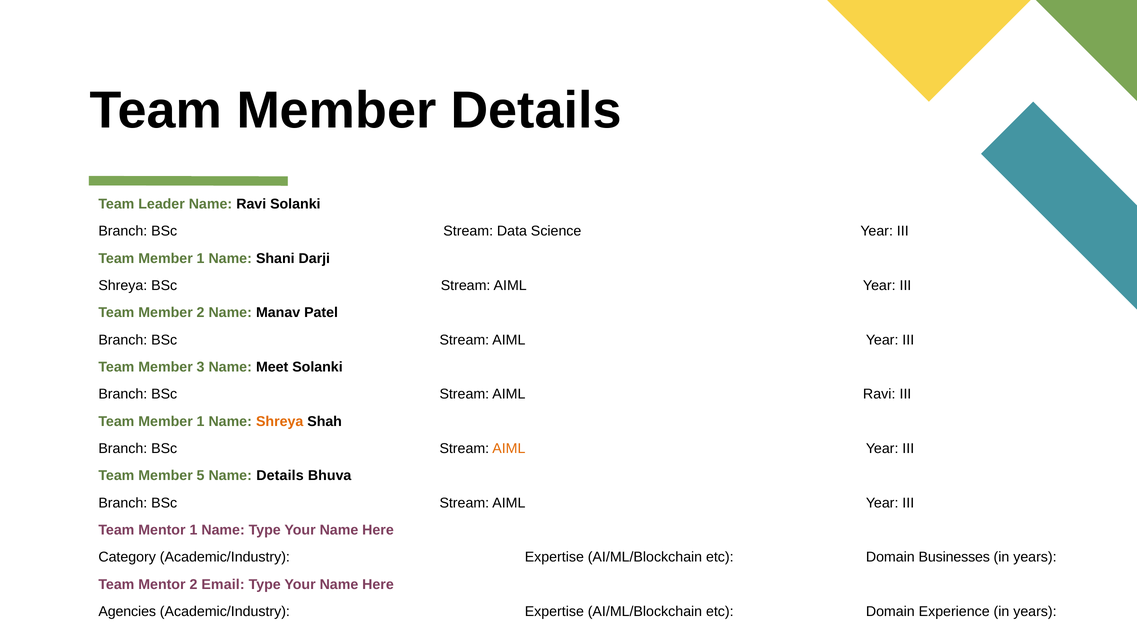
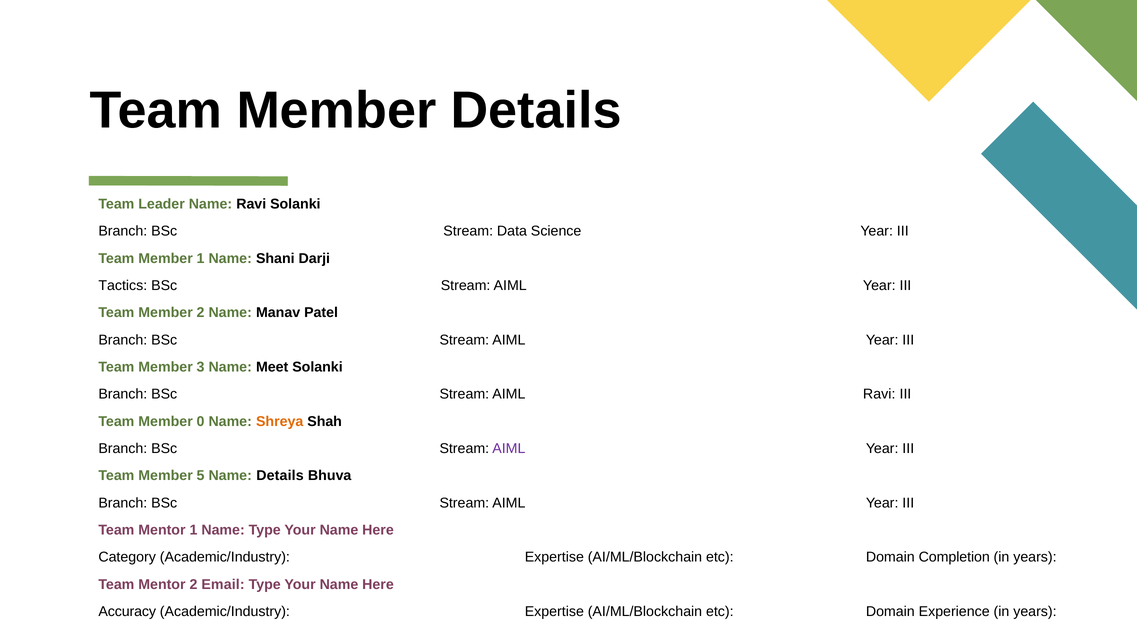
Shreya at (123, 286): Shreya -> Tactics
1 at (201, 422): 1 -> 0
AIML at (509, 449) colour: orange -> purple
Businesses: Businesses -> Completion
Agencies: Agencies -> Accuracy
